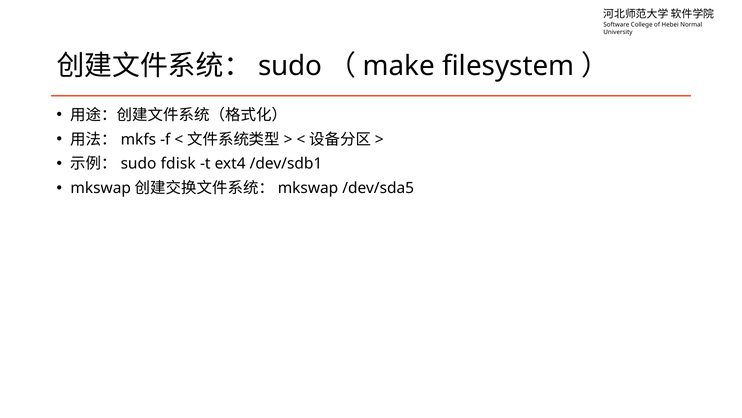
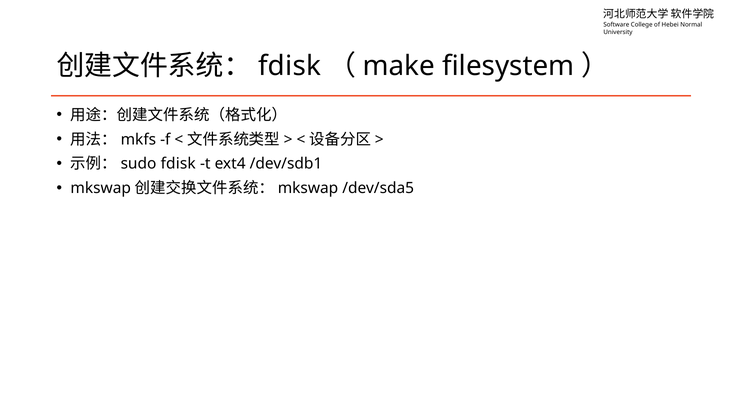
sudo at (290, 66): sudo -> fdisk
